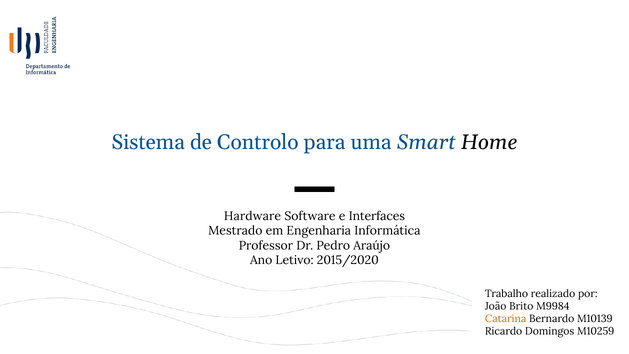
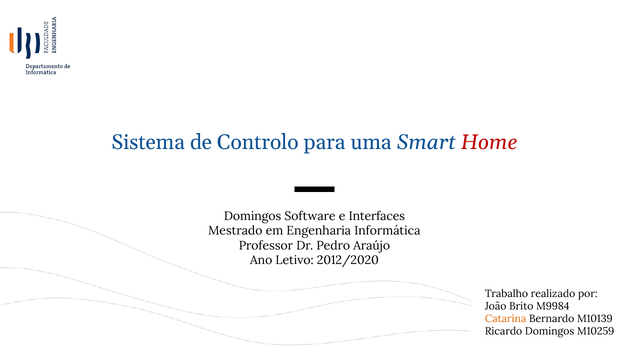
Home colour: black -> red
Hardware at (253, 216): Hardware -> Domingos
2015/2020: 2015/2020 -> 2012/2020
